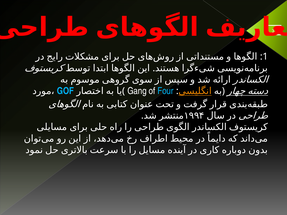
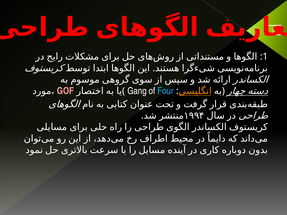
GOF colour: light blue -> pink
